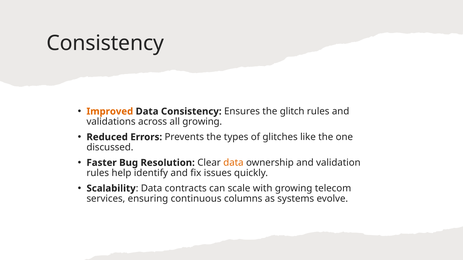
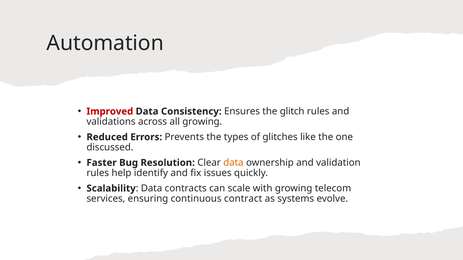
Consistency at (105, 43): Consistency -> Automation
Improved colour: orange -> red
columns: columns -> contract
